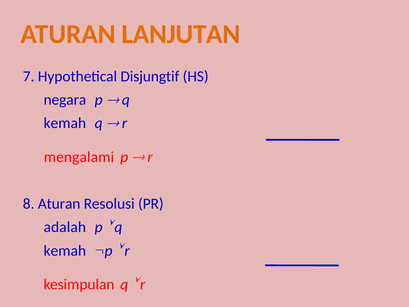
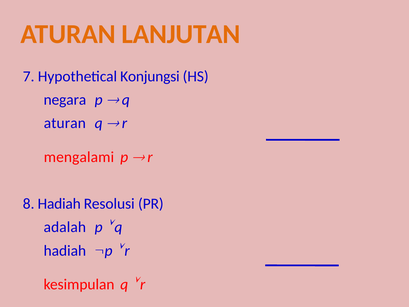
Disjungtif: Disjungtif -> Konjungsi
kemah at (65, 123): kemah -> aturan
8 Aturan: Aturan -> Hadiah
kemah at (65, 250): kemah -> hadiah
